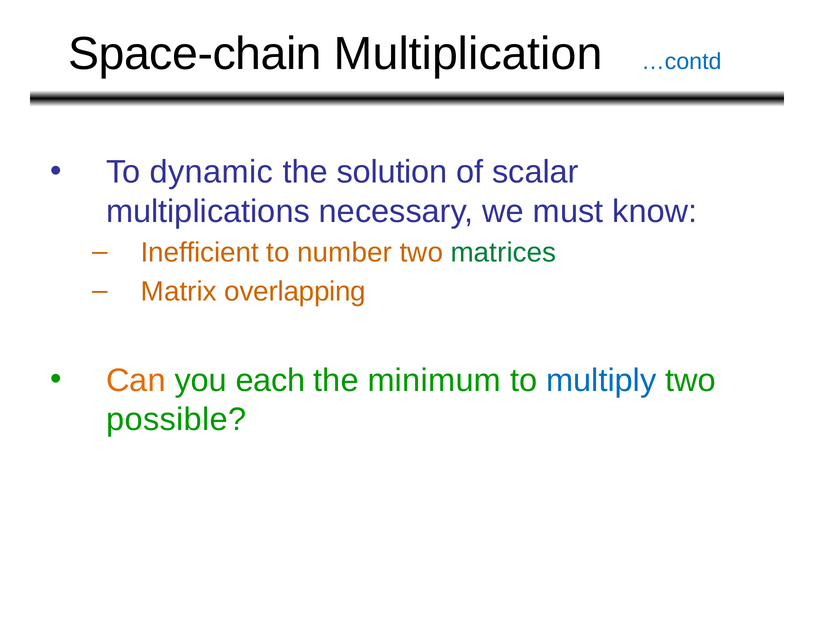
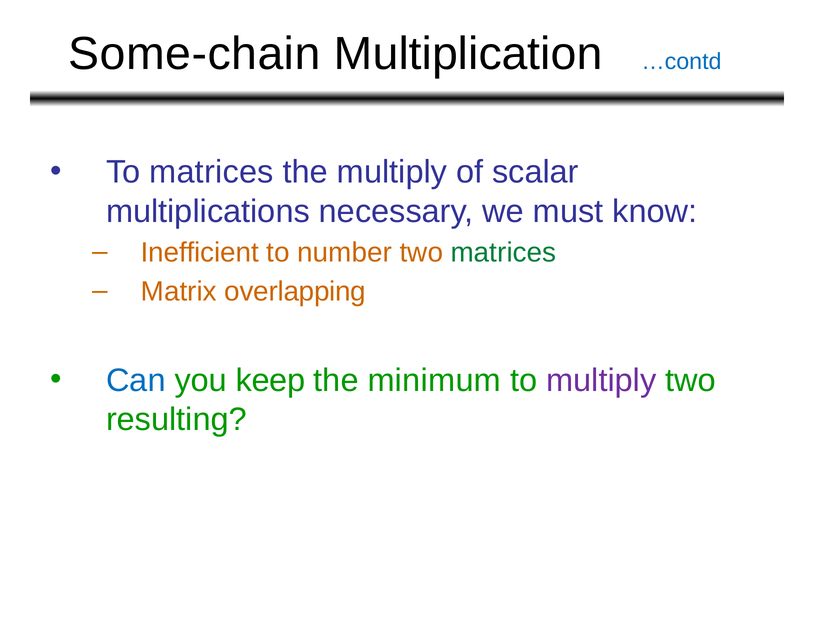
Space-chain: Space-chain -> Some-chain
To dynamic: dynamic -> matrices
the solution: solution -> multiply
Can colour: orange -> blue
each: each -> keep
multiply at (601, 381) colour: blue -> purple
possible: possible -> resulting
